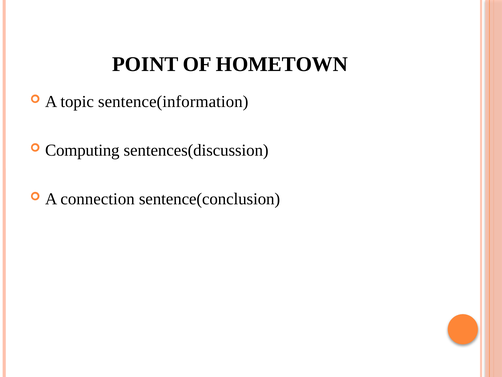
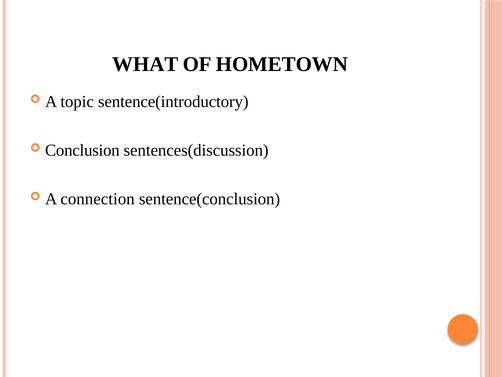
POINT: POINT -> WHAT
sentence(information: sentence(information -> sentence(introductory
Computing: Computing -> Conclusion
